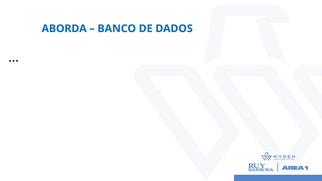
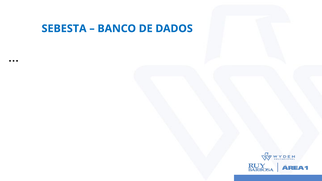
ABORDA: ABORDA -> SEBESTA
